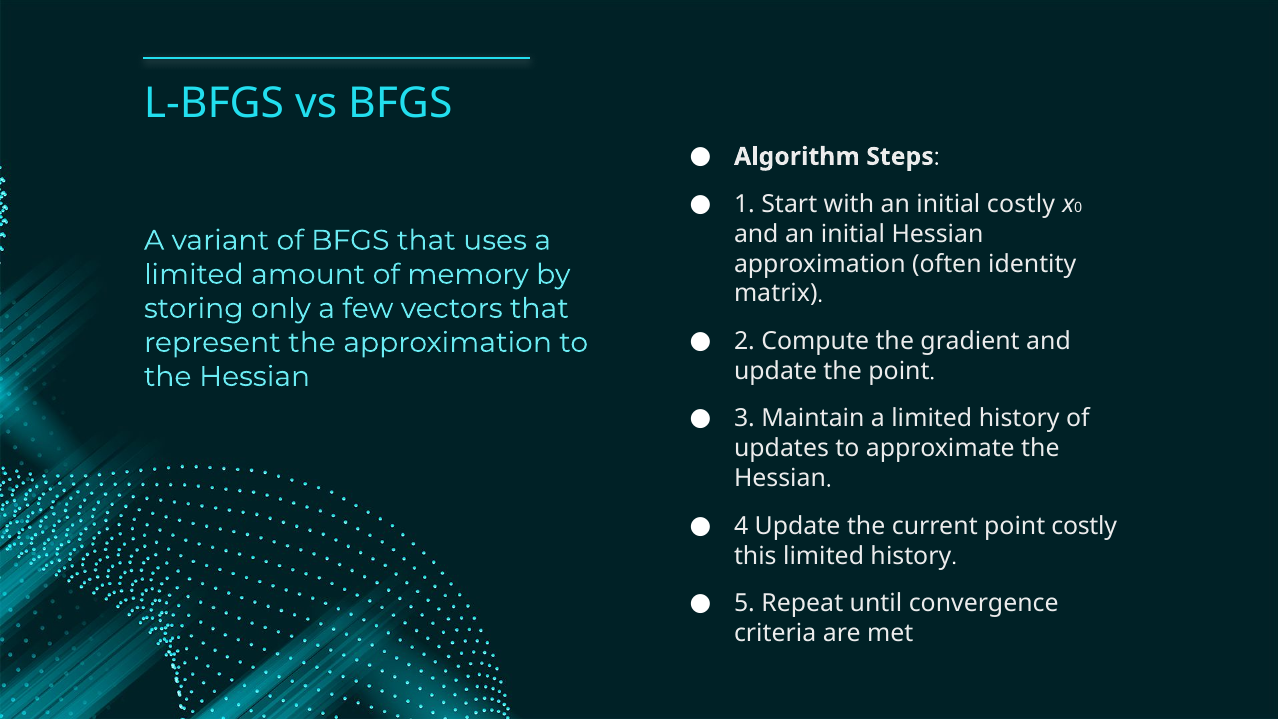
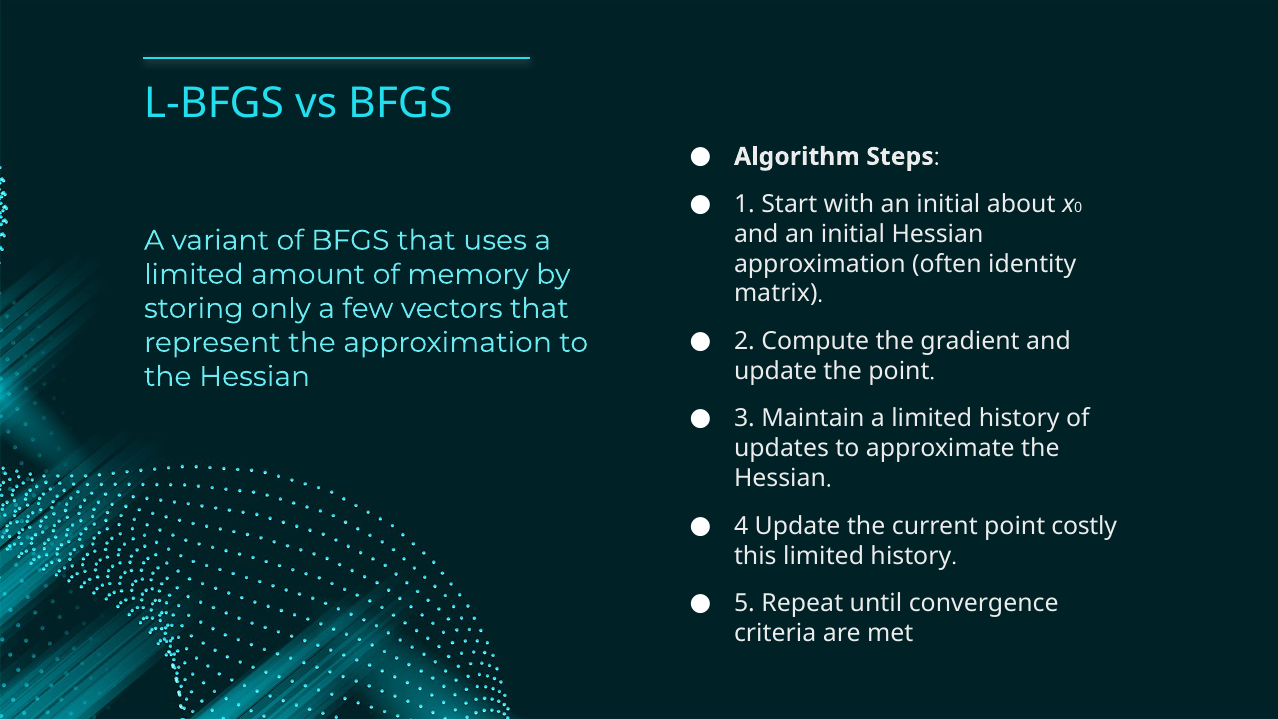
initial costly: costly -> about
